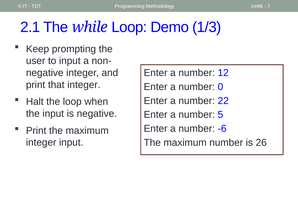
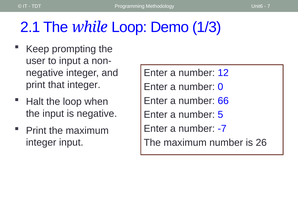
22: 22 -> 66
-6: -6 -> -7
